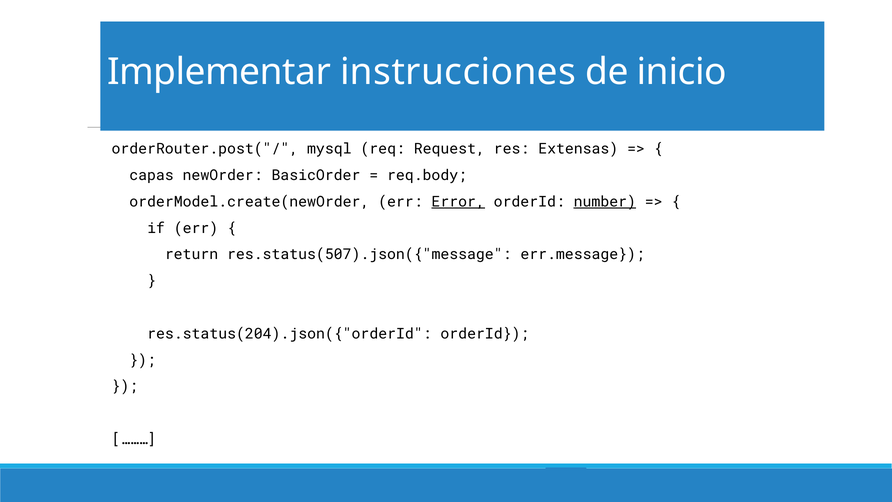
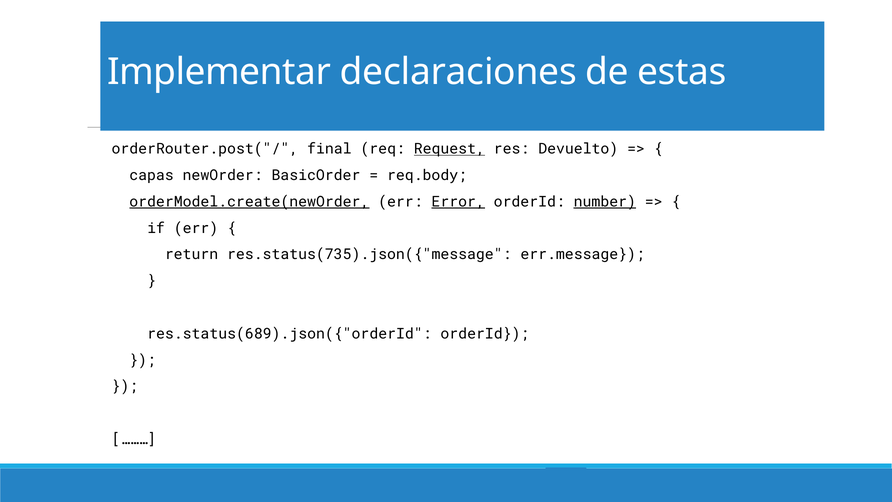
instrucciones: instrucciones -> declaraciones
inicio: inicio -> estas
mysql: mysql -> final
Request underline: none -> present
Extensas: Extensas -> Devuelto
orderModel.create(newOrder underline: none -> present
res.status(507).json({"message: res.status(507).json({"message -> res.status(735).json({"message
res.status(204).json({"orderId: res.status(204).json({"orderId -> res.status(689).json({"orderId
